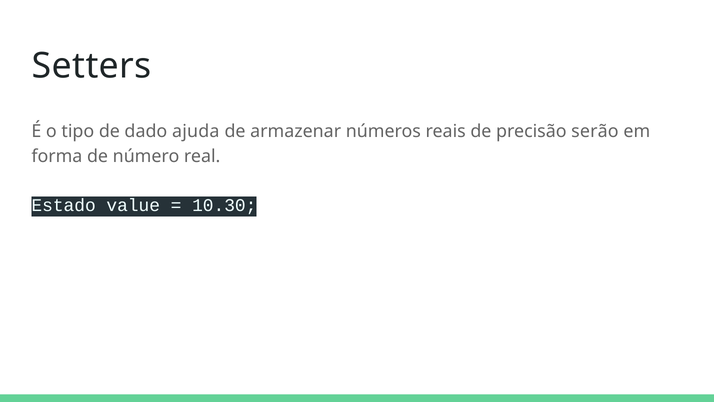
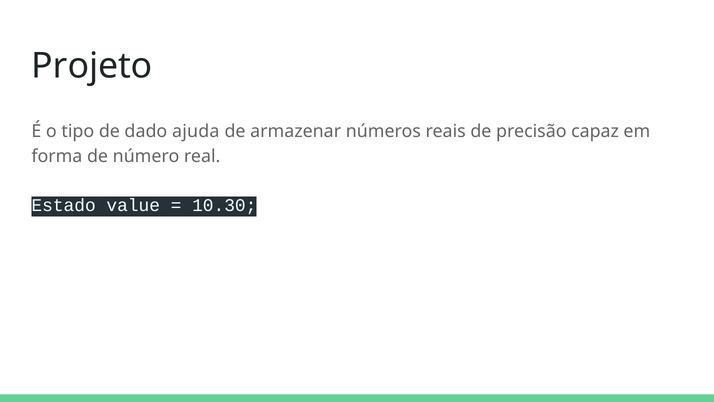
Setters: Setters -> Projeto
serão: serão -> capaz
